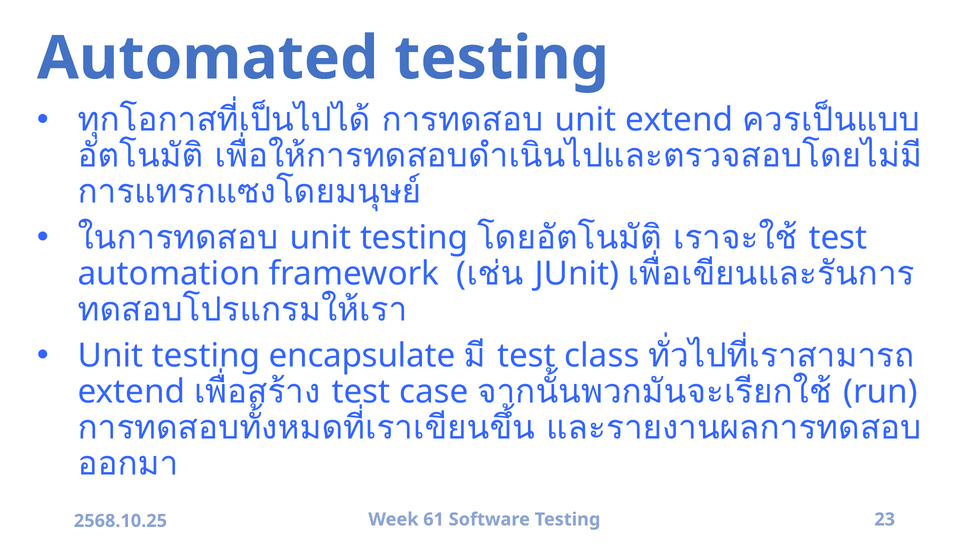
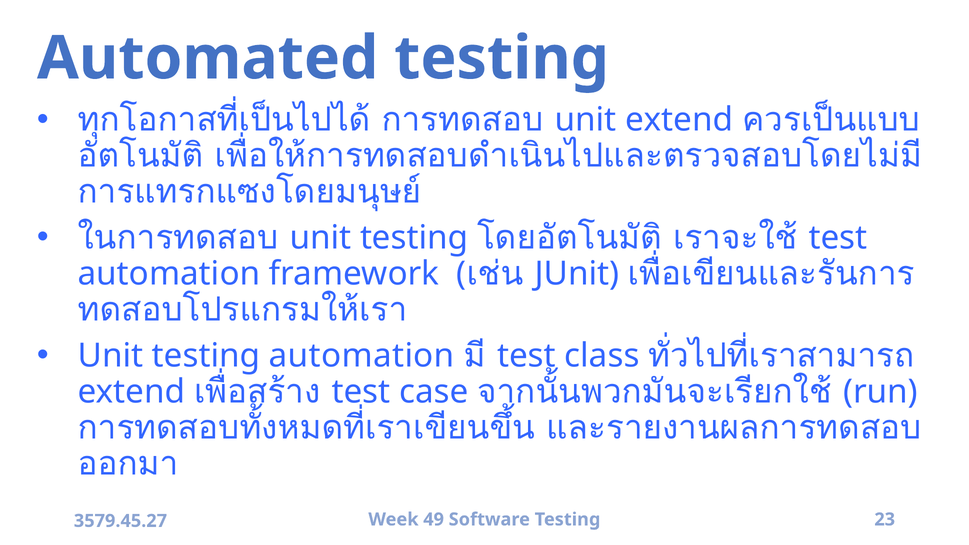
testing encapsulate: encapsulate -> automation
61: 61 -> 49
2568.10.25: 2568.10.25 -> 3579.45.27
